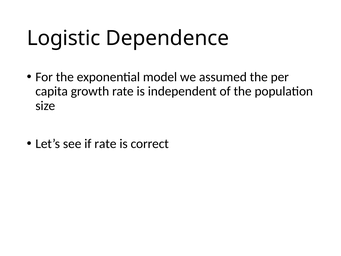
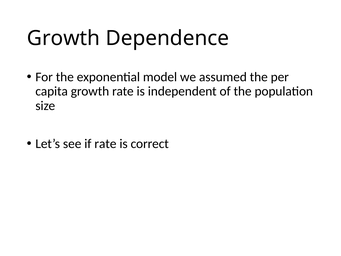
Logistic at (64, 38): Logistic -> Growth
